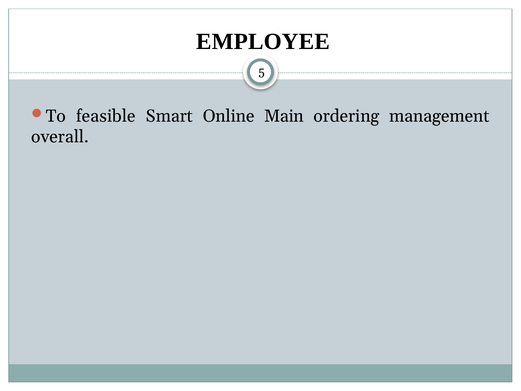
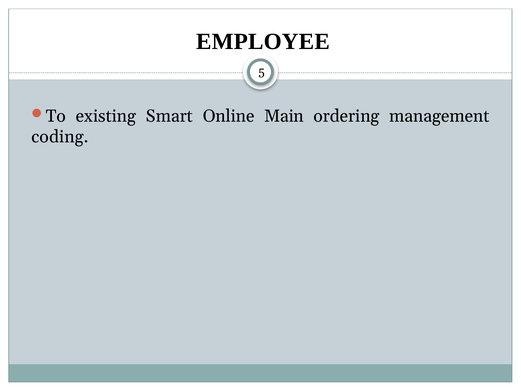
feasible: feasible -> existing
overall: overall -> coding
